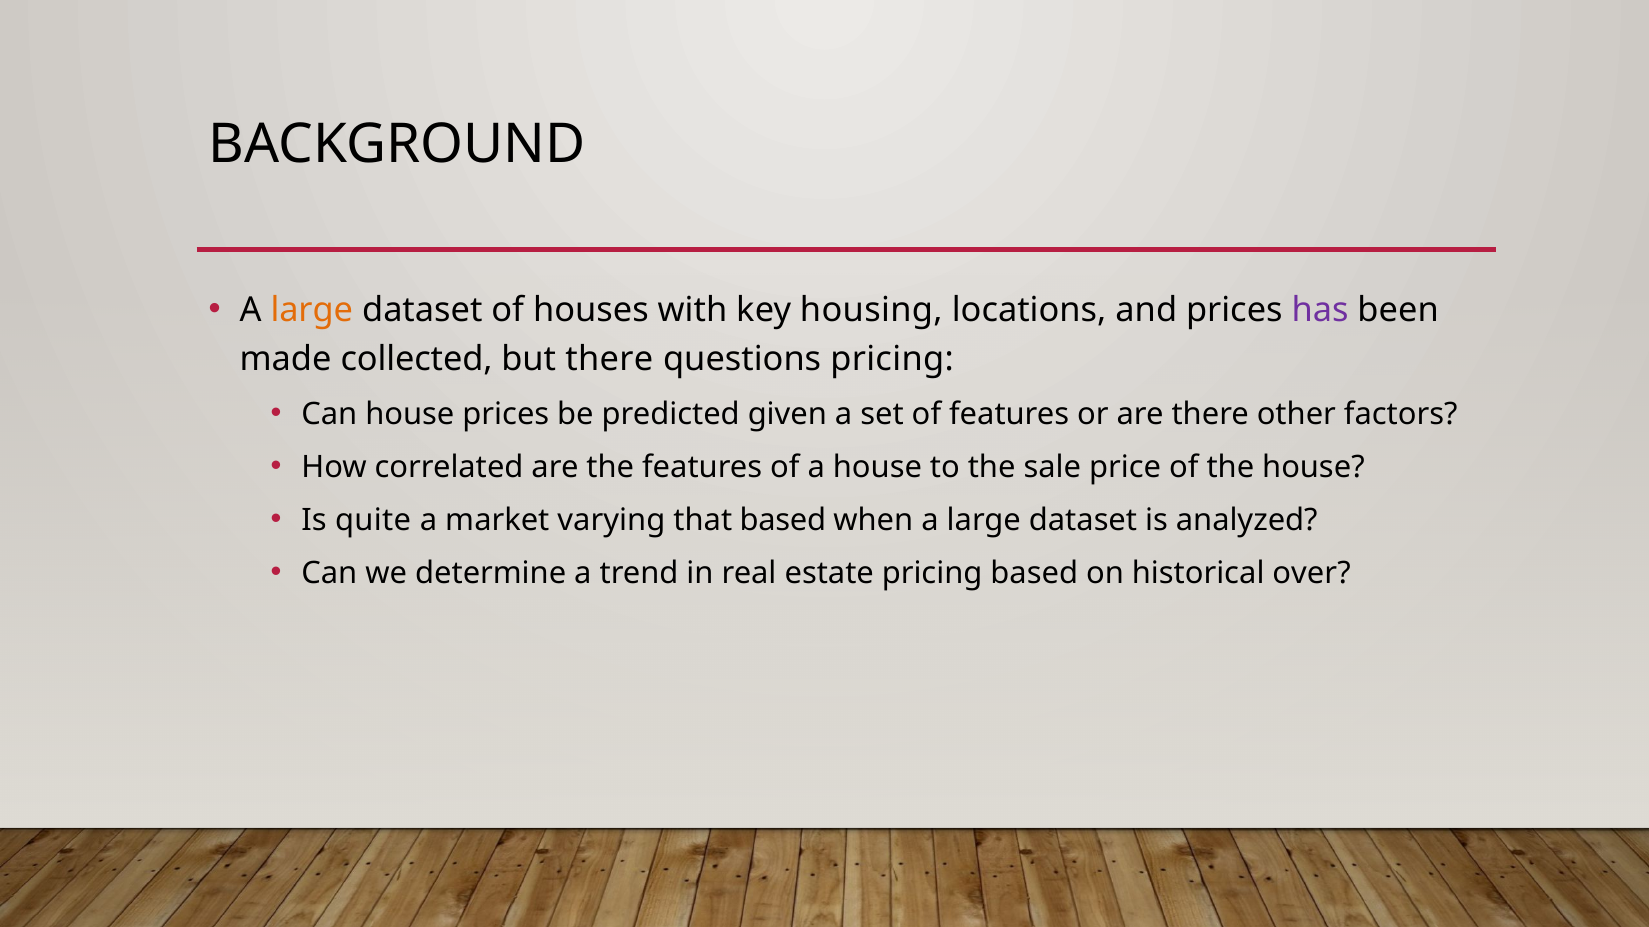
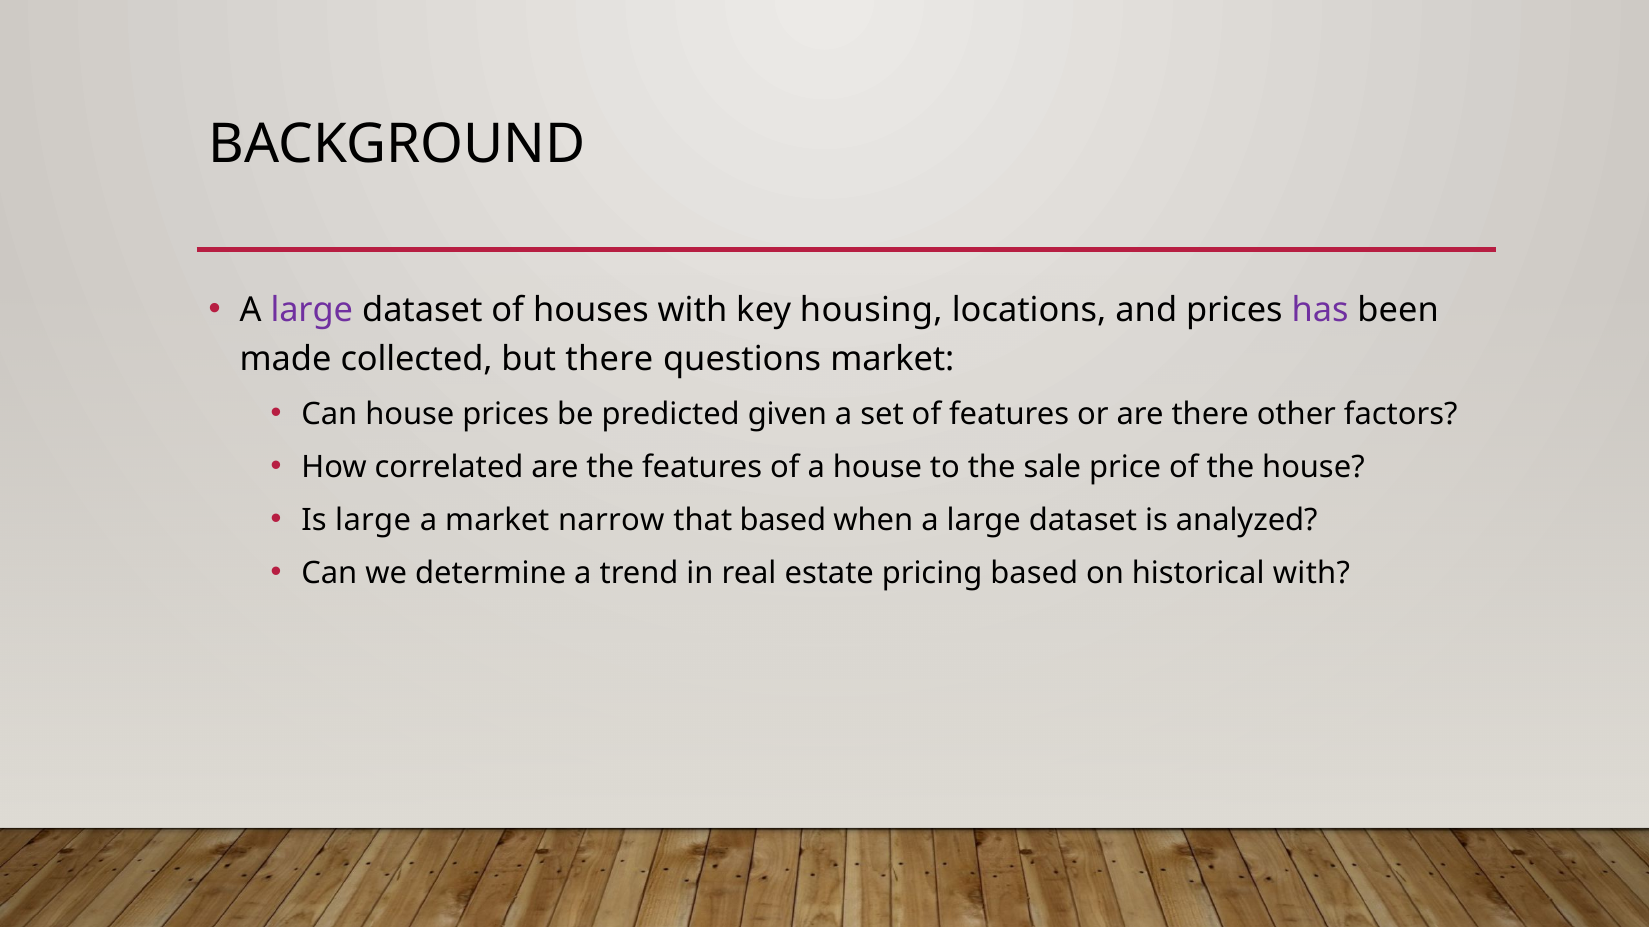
large at (312, 310) colour: orange -> purple
questions pricing: pricing -> market
Is quite: quite -> large
varying: varying -> narrow
historical over: over -> with
